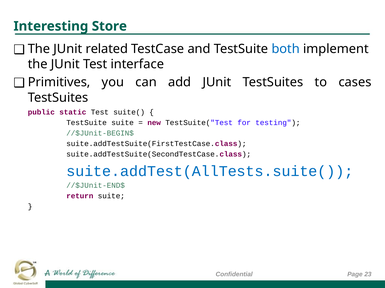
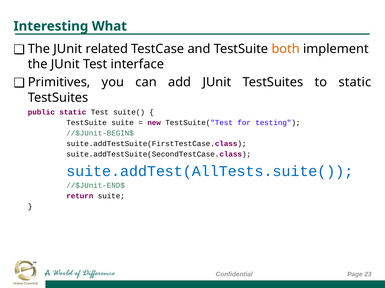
Store: Store -> What
both colour: blue -> orange
to cases: cases -> static
